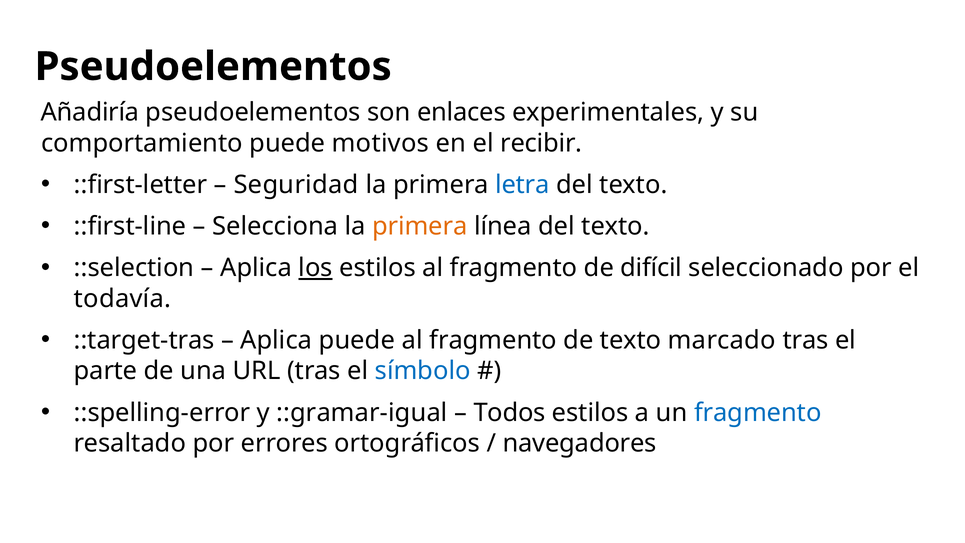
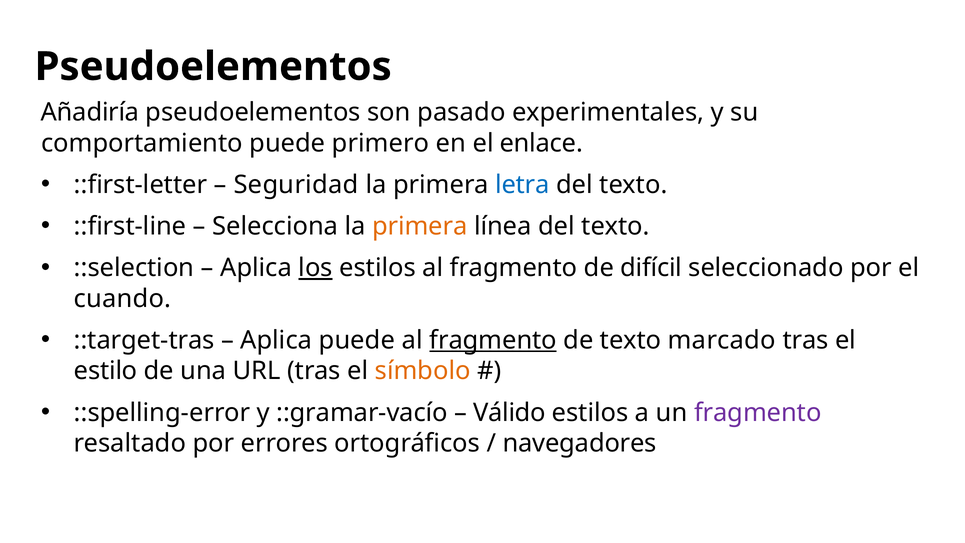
enlaces: enlaces -> pasado
motivos: motivos -> primero
recibir: recibir -> enlace
todavía: todavía -> cuando
fragmento at (493, 340) underline: none -> present
parte: parte -> estilo
símbolo colour: blue -> orange
::gramar-igual: ::gramar-igual -> ::gramar-vacío
Todos: Todos -> Válido
fragmento at (758, 412) colour: blue -> purple
